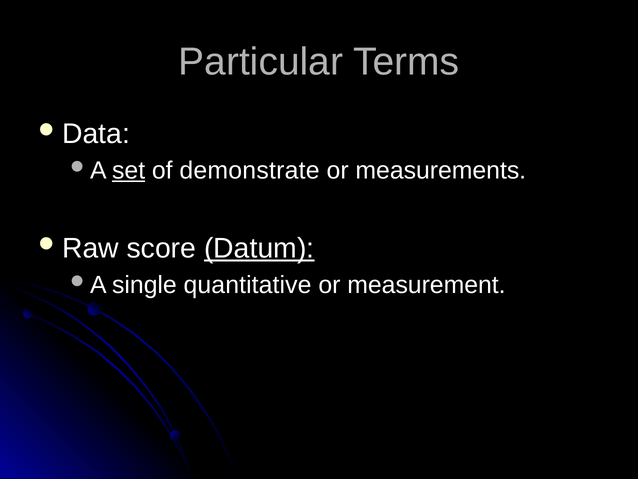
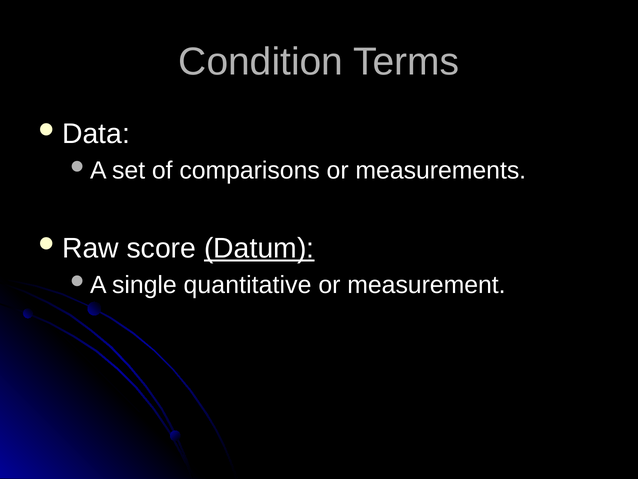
Particular: Particular -> Condition
set underline: present -> none
demonstrate: demonstrate -> comparisons
